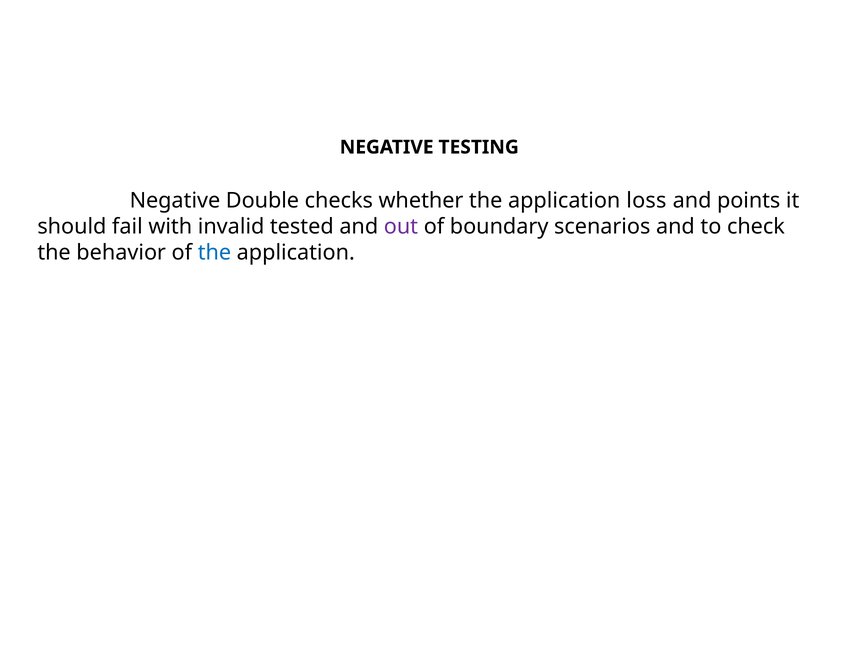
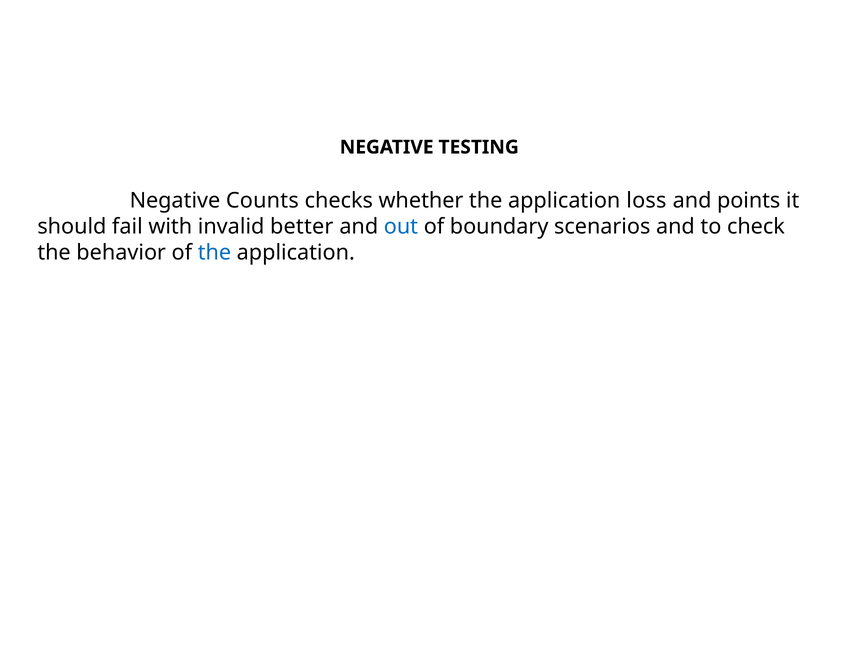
Double: Double -> Counts
tested: tested -> better
out colour: purple -> blue
